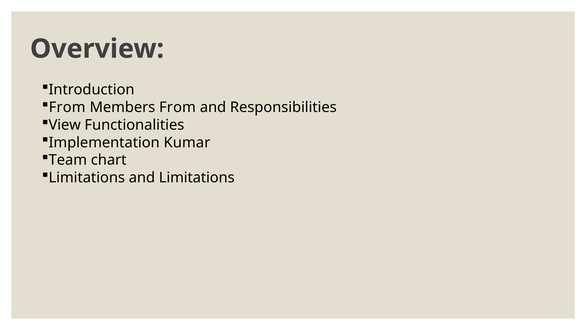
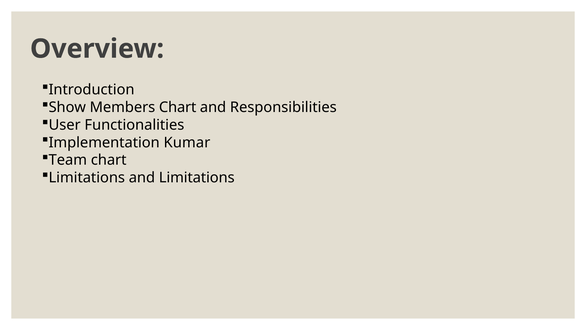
From at (67, 107): From -> Show
Members From: From -> Chart
View: View -> User
